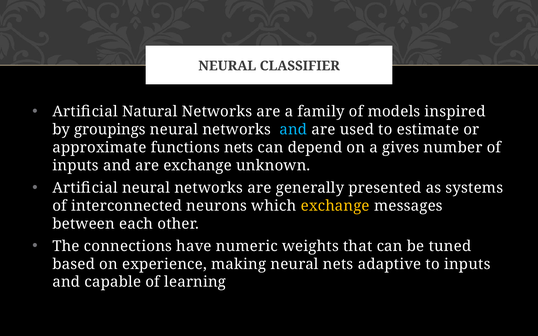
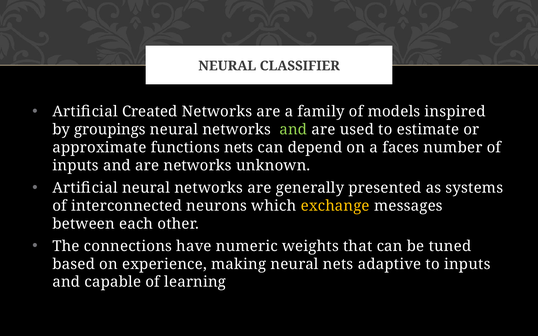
Natural: Natural -> Created
and at (293, 130) colour: light blue -> light green
gives: gives -> faces
are exchange: exchange -> networks
